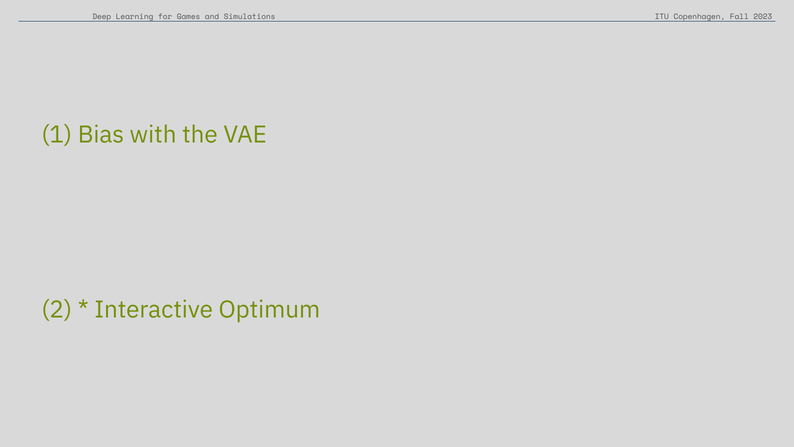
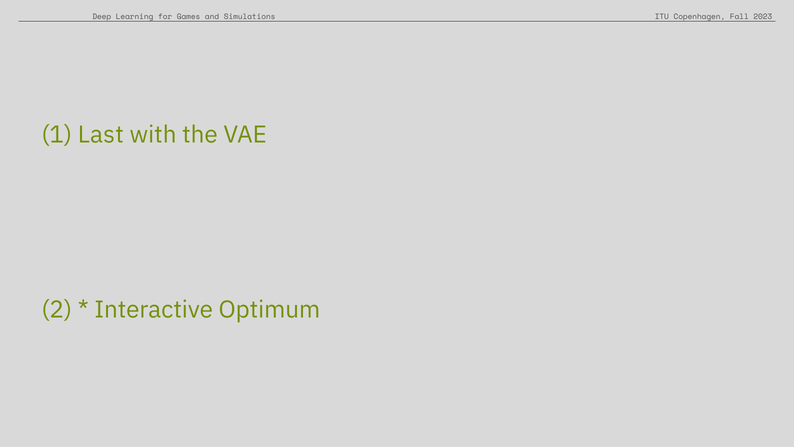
Bias: Bias -> Last
